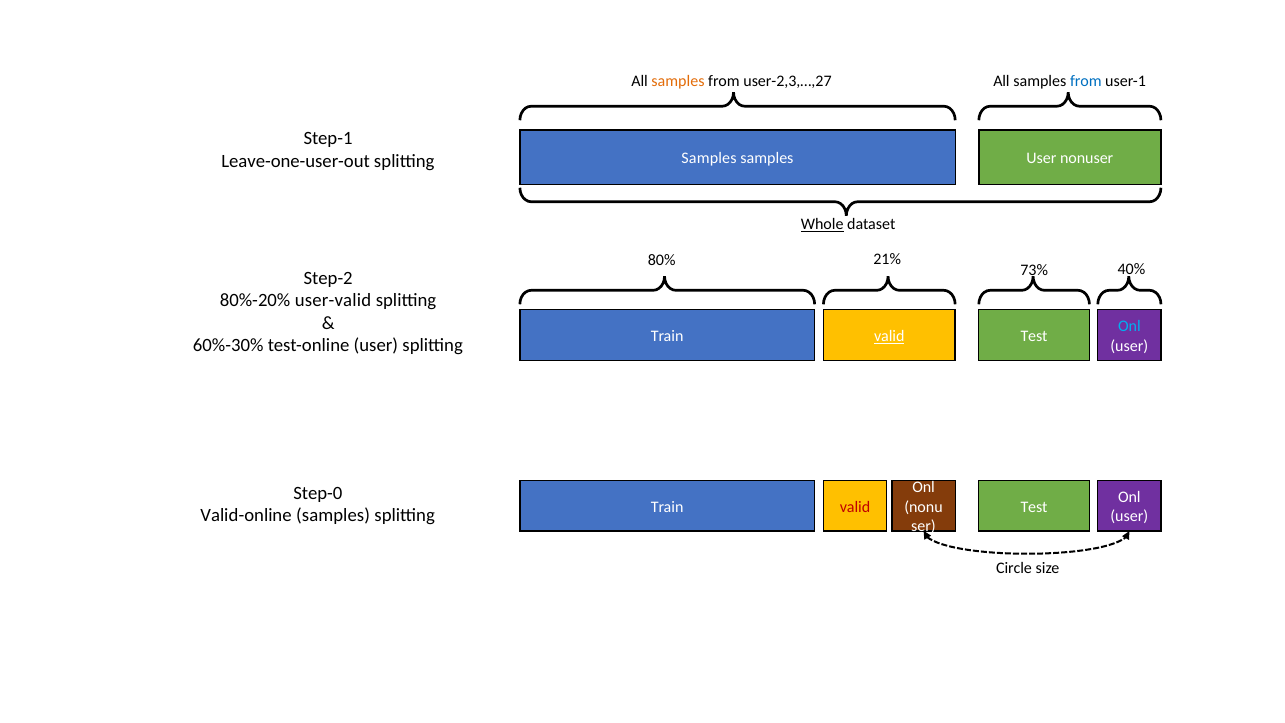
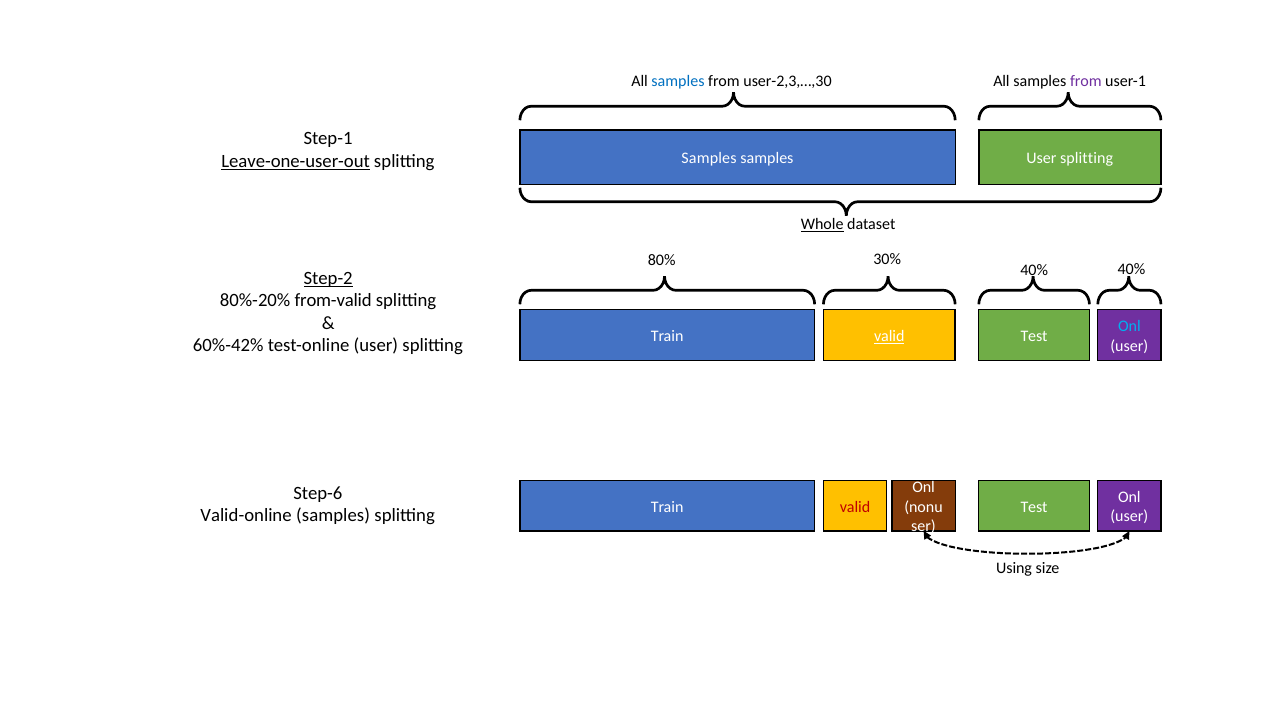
samples at (678, 81) colour: orange -> blue
user-2,3,…,27: user-2,3,…,27 -> user-2,3,…,30
from at (1086, 81) colour: blue -> purple
samples User nonuser: nonuser -> splitting
Leave-one-user-out underline: none -> present
21%: 21% -> 30%
73% at (1034, 270): 73% -> 40%
Step-2 underline: none -> present
user-valid: user-valid -> from-valid
60%-30%: 60%-30% -> 60%-42%
Step-0: Step-0 -> Step-6
Circle: Circle -> Using
